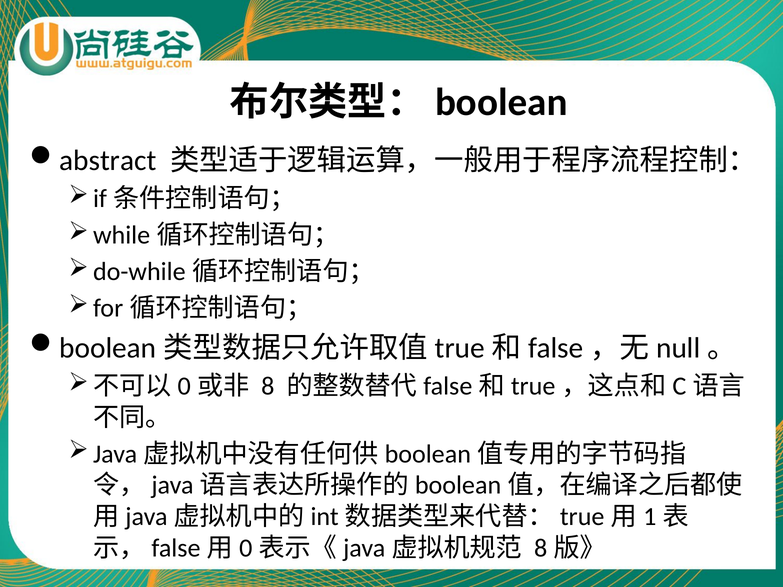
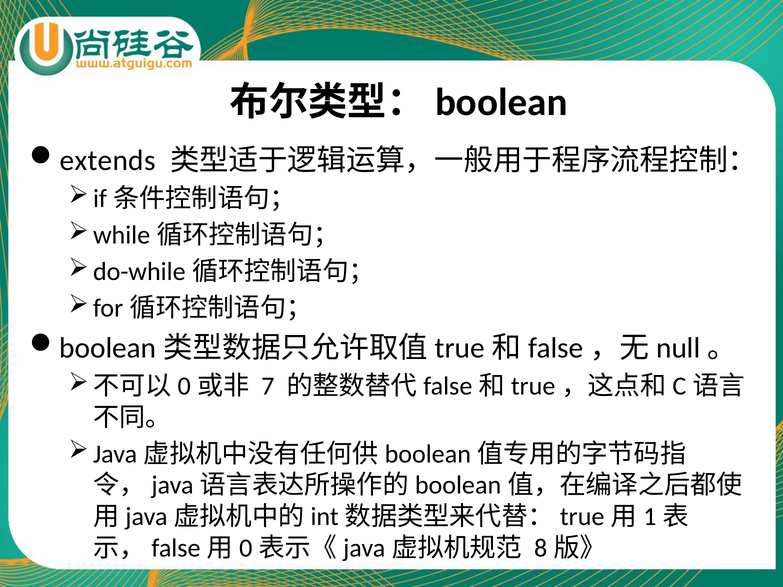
abstract: abstract -> extends
8: 8 -> 7
